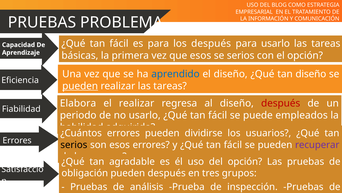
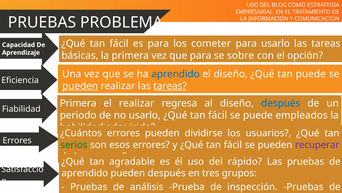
los después: después -> cometer
que esos: esos -> para
se serios: serios -> sobre
tan diseño: diseño -> puede
tareas at (170, 86) underline: none -> present
Elabora at (78, 103): Elabora -> Primera
después at (281, 103) colour: red -> blue
serios at (74, 144) colour: black -> green
del opción: opción -> rápido
obligación at (85, 173): obligación -> aprendido
